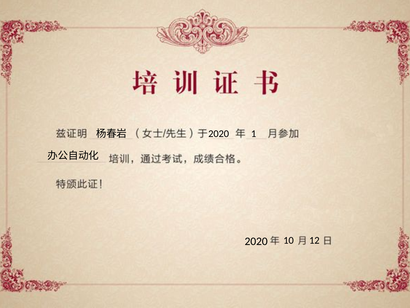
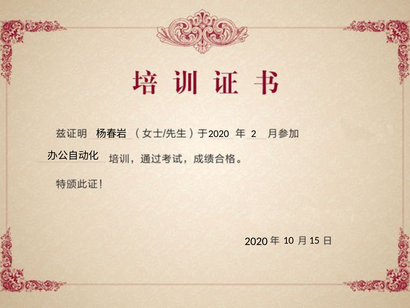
1: 1 -> 2
12: 12 -> 15
